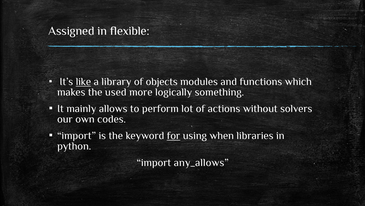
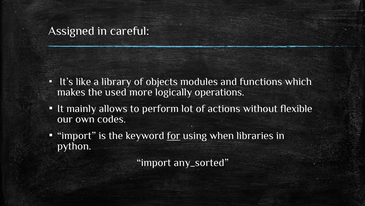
flexible: flexible -> careful
like underline: present -> none
something: something -> operations
solvers: solvers -> flexible
any_allows: any_allows -> any_sorted
